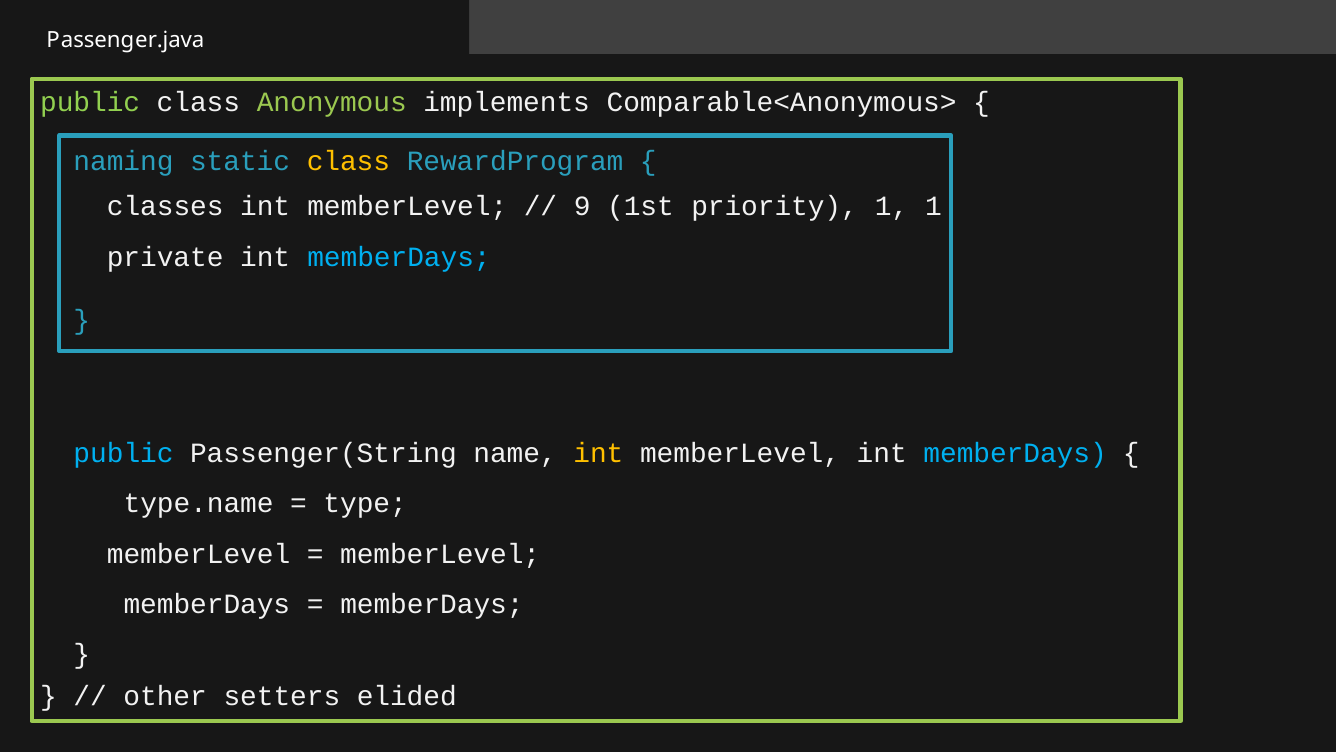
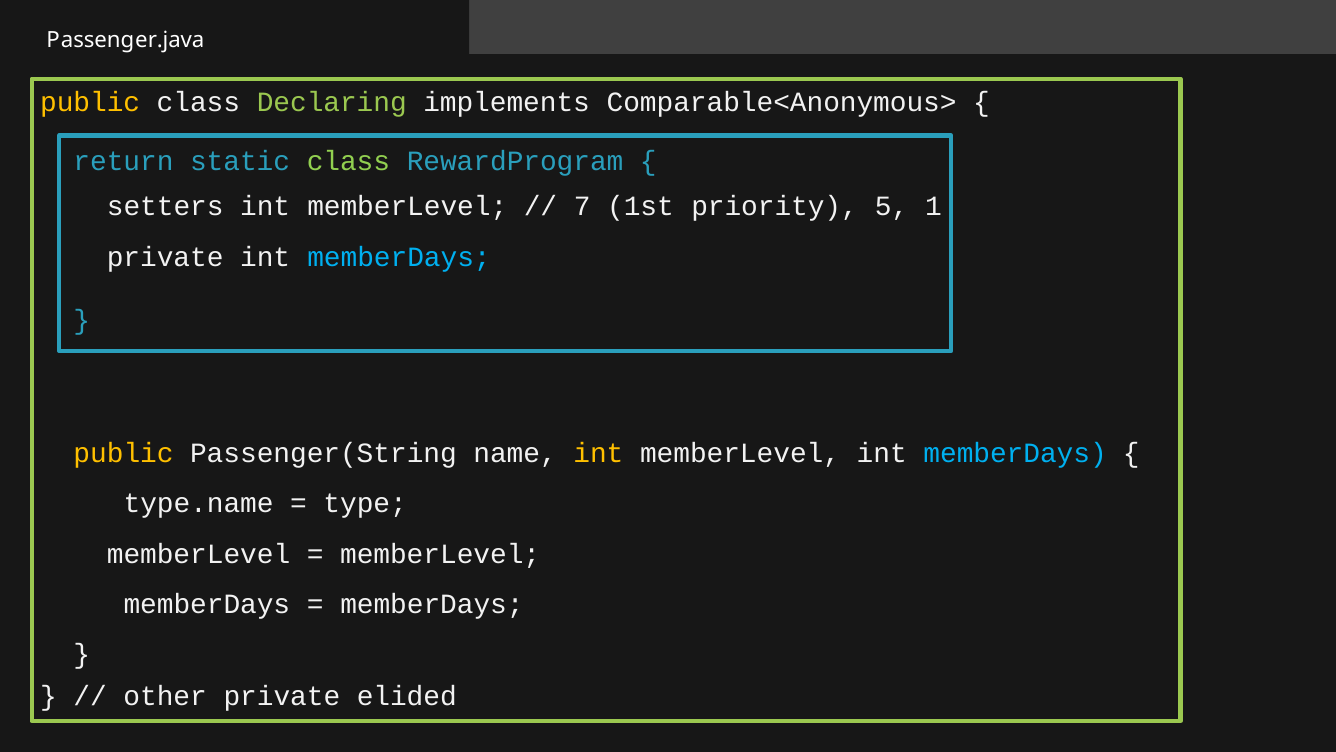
public at (90, 103) colour: light green -> yellow
Anonymous: Anonymous -> Declaring
naming: naming -> return
class at (348, 161) colour: yellow -> light green
classes at (165, 207): classes -> setters
9: 9 -> 7
priority 1: 1 -> 5
public at (124, 453) colour: light blue -> yellow
other setters: setters -> private
